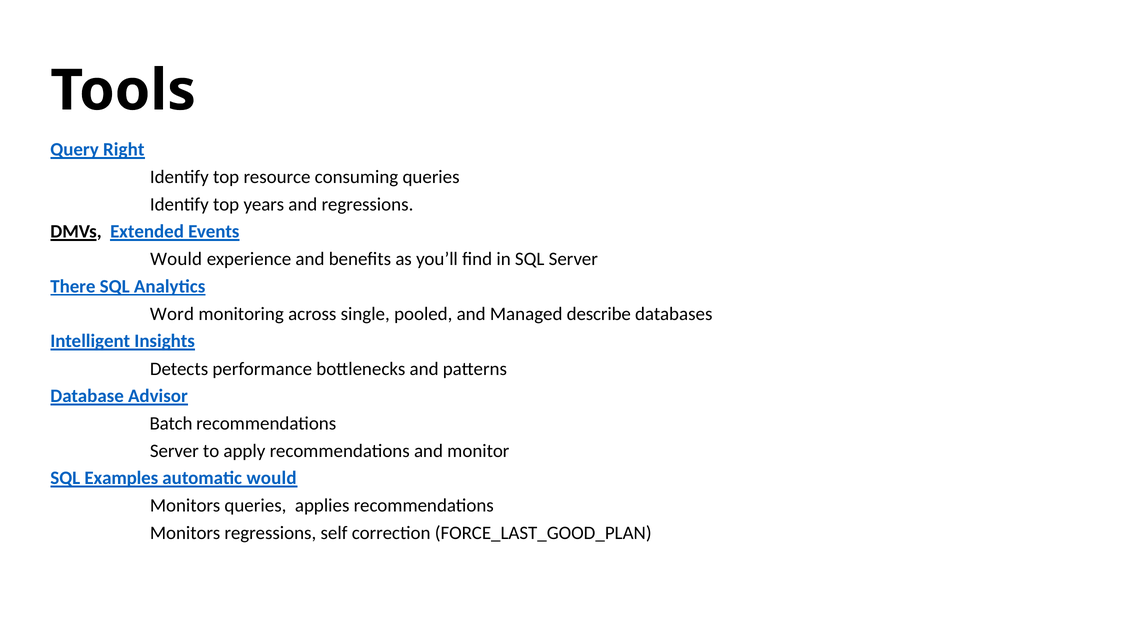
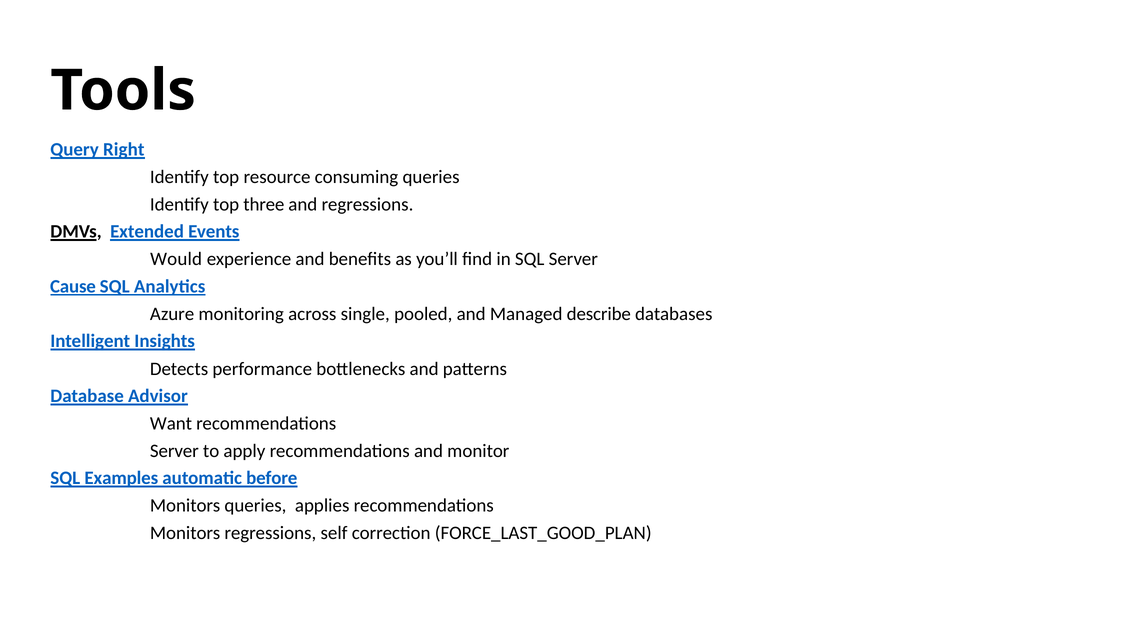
years: years -> three
There: There -> Cause
Word: Word -> Azure
Batch: Batch -> Want
automatic would: would -> before
